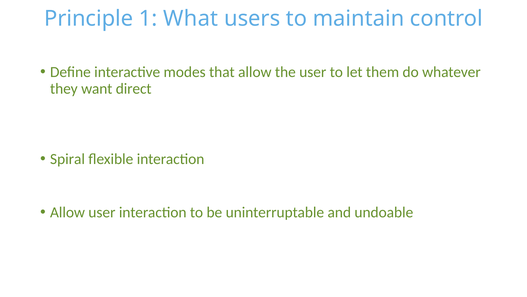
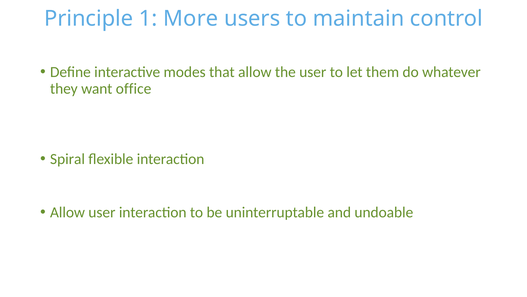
What: What -> More
direct: direct -> office
